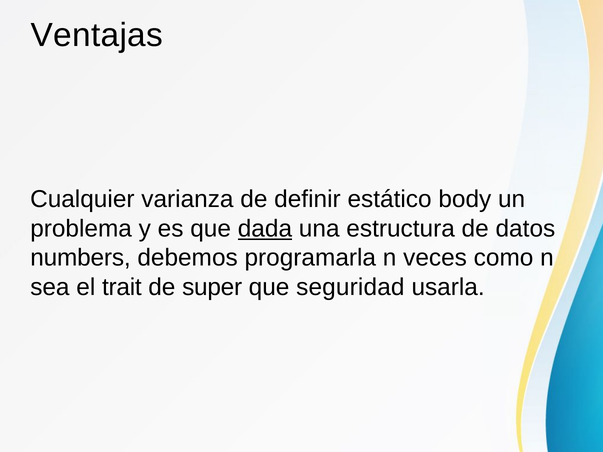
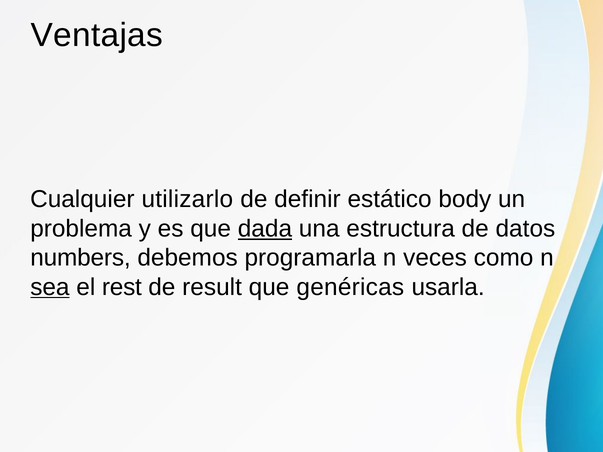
varianza: varianza -> utilizarlo
sea underline: none -> present
trait: trait -> rest
super: super -> result
seguridad: seguridad -> genéricas
